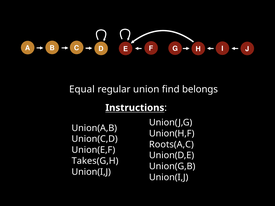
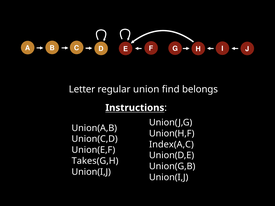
Equal: Equal -> Letter
Roots(A,C: Roots(A,C -> Index(A,C
